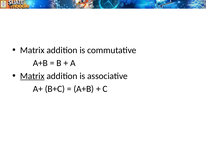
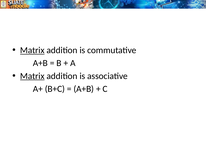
Matrix at (32, 50) underline: none -> present
